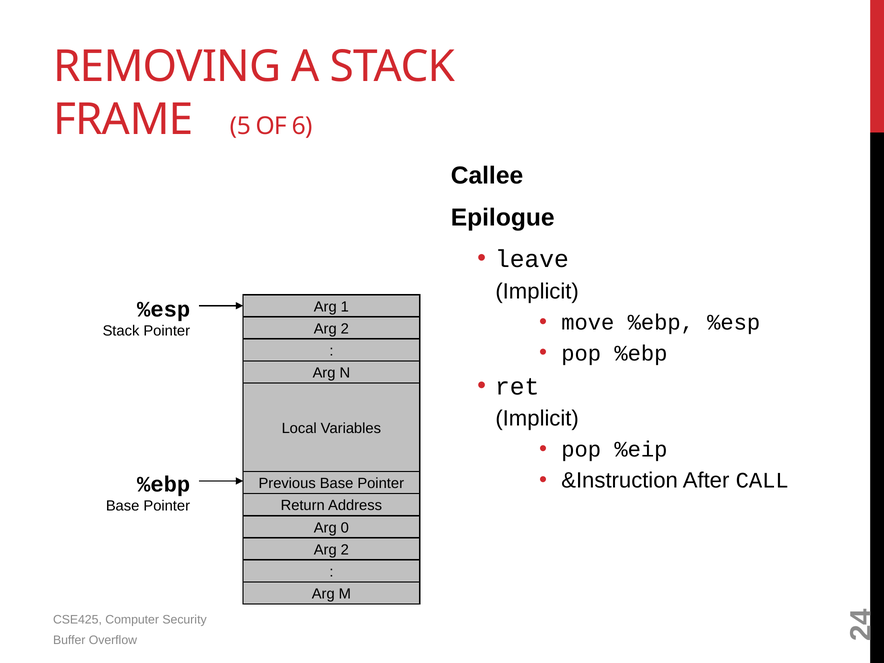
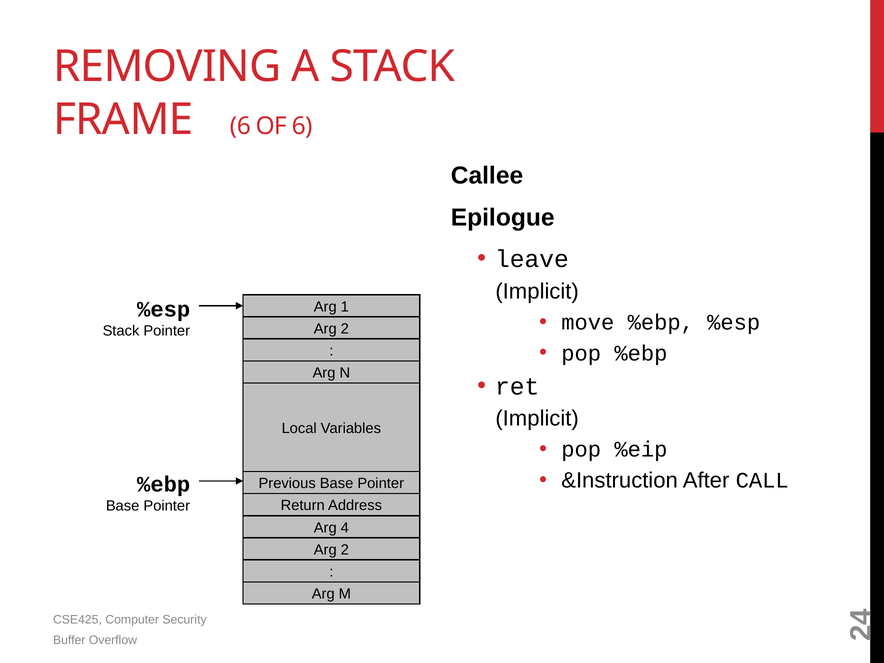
FRAME 5: 5 -> 6
Arg 0: 0 -> 4
